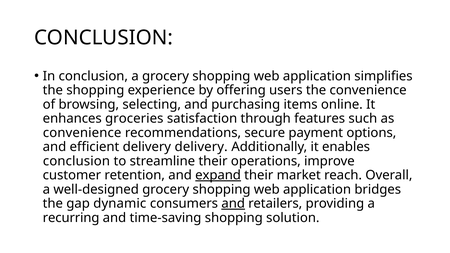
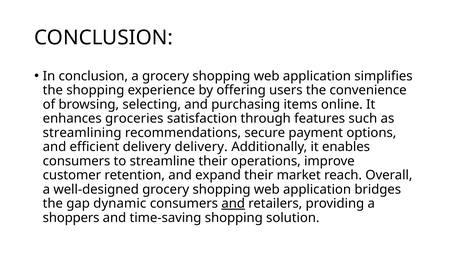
convenience at (82, 133): convenience -> streamlining
conclusion at (76, 161): conclusion -> consumers
expand underline: present -> none
recurring: recurring -> shoppers
